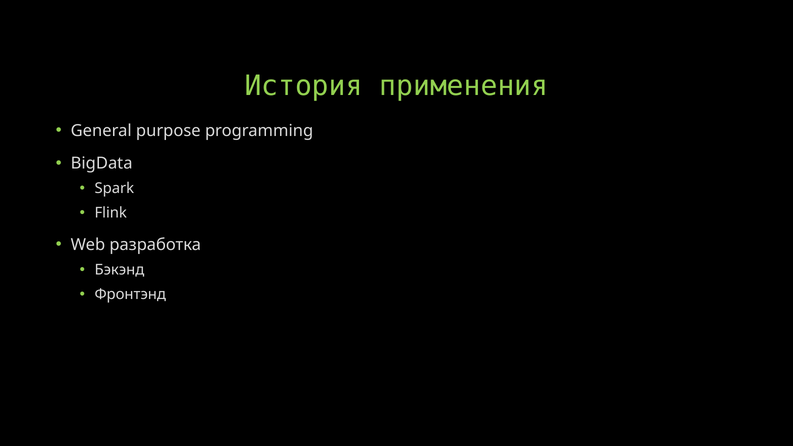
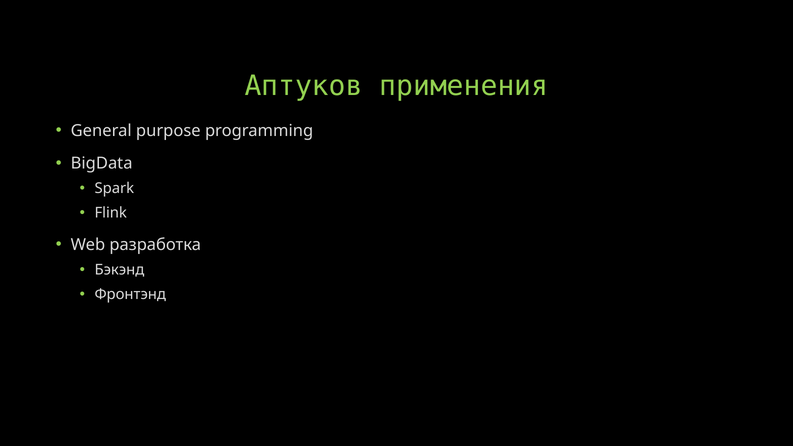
История: История -> Аптуков
